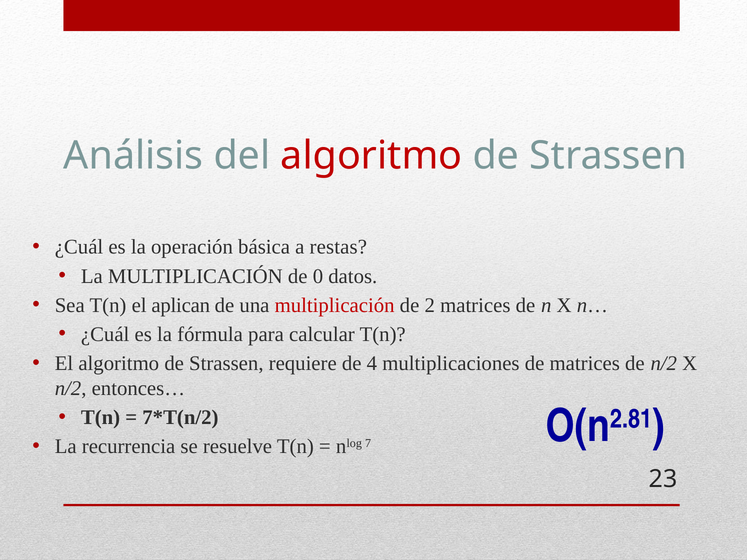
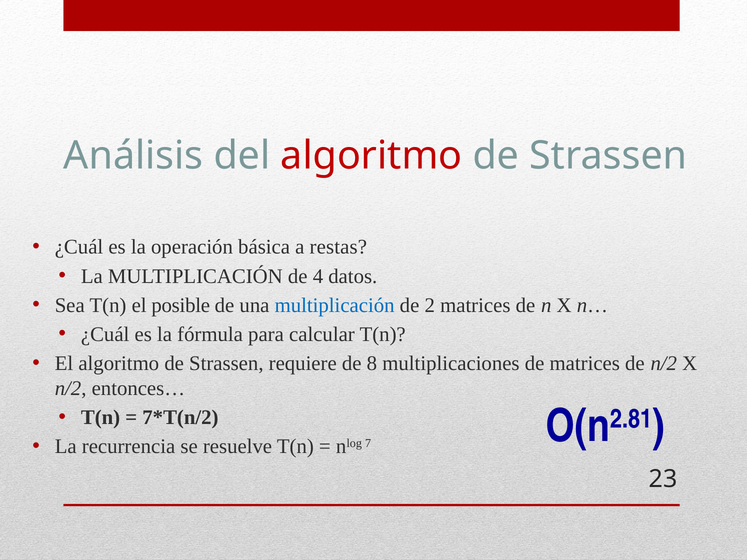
0: 0 -> 4
aplican: aplican -> posible
multiplicación at (335, 305) colour: red -> blue
4: 4 -> 8
